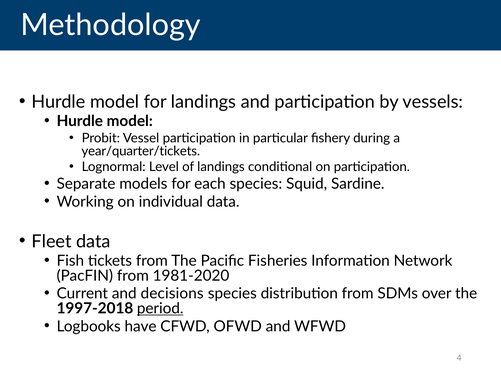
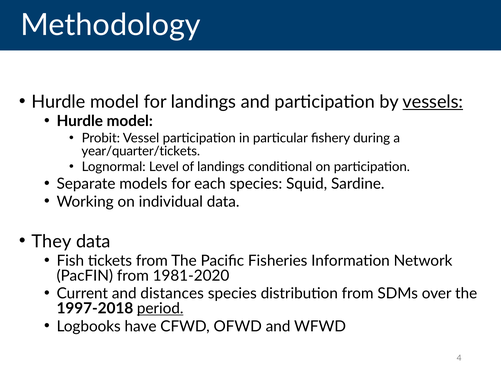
vessels underline: none -> present
Fleet: Fleet -> They
decisions: decisions -> distances
